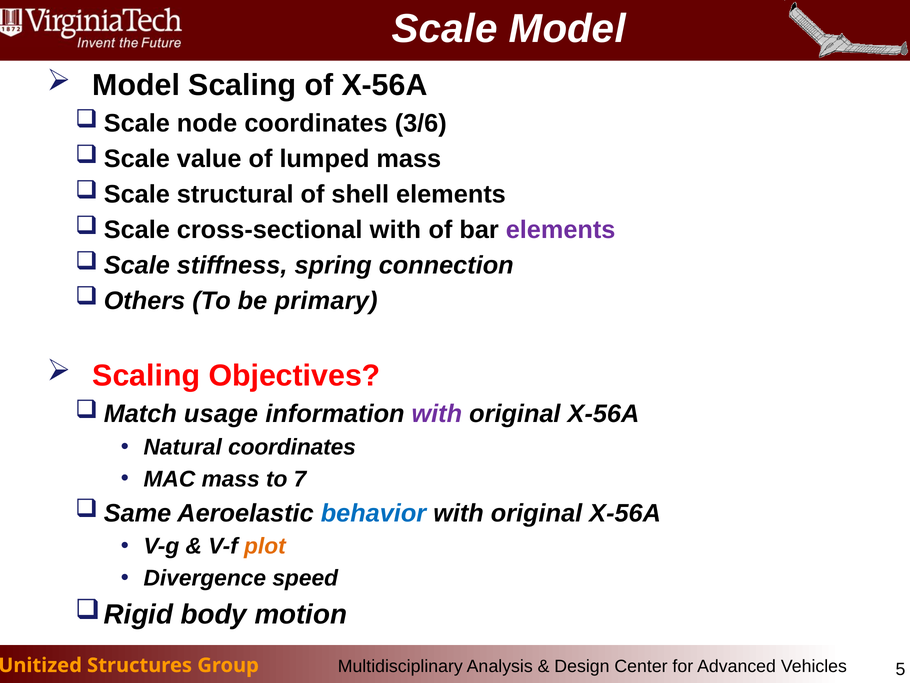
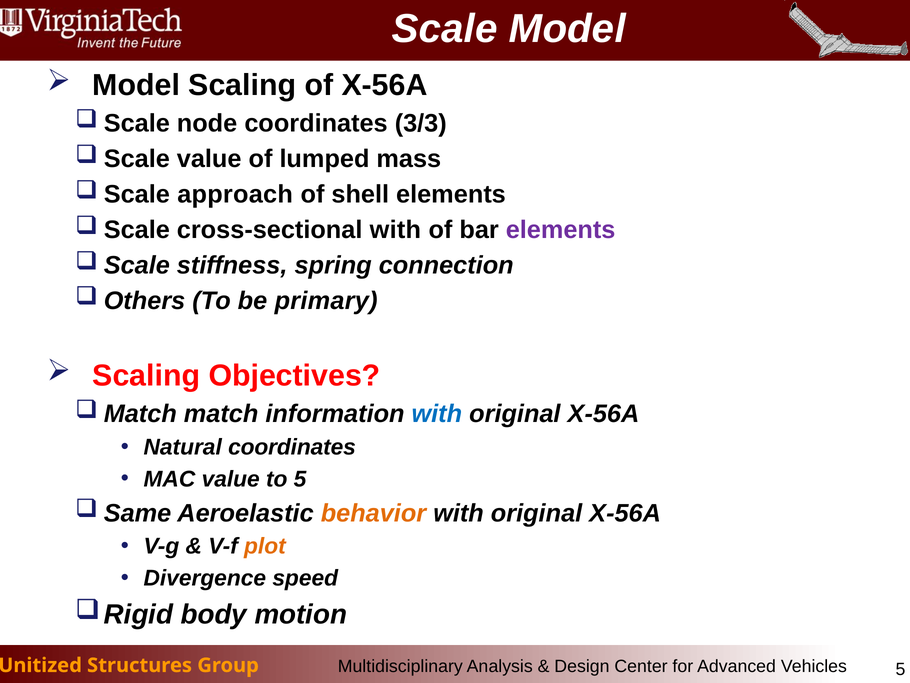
3/6: 3/6 -> 3/3
structural: structural -> approach
usage: usage -> match
with at (437, 414) colour: purple -> blue
MAC mass: mass -> value
to 7: 7 -> 5
behavior colour: blue -> orange
